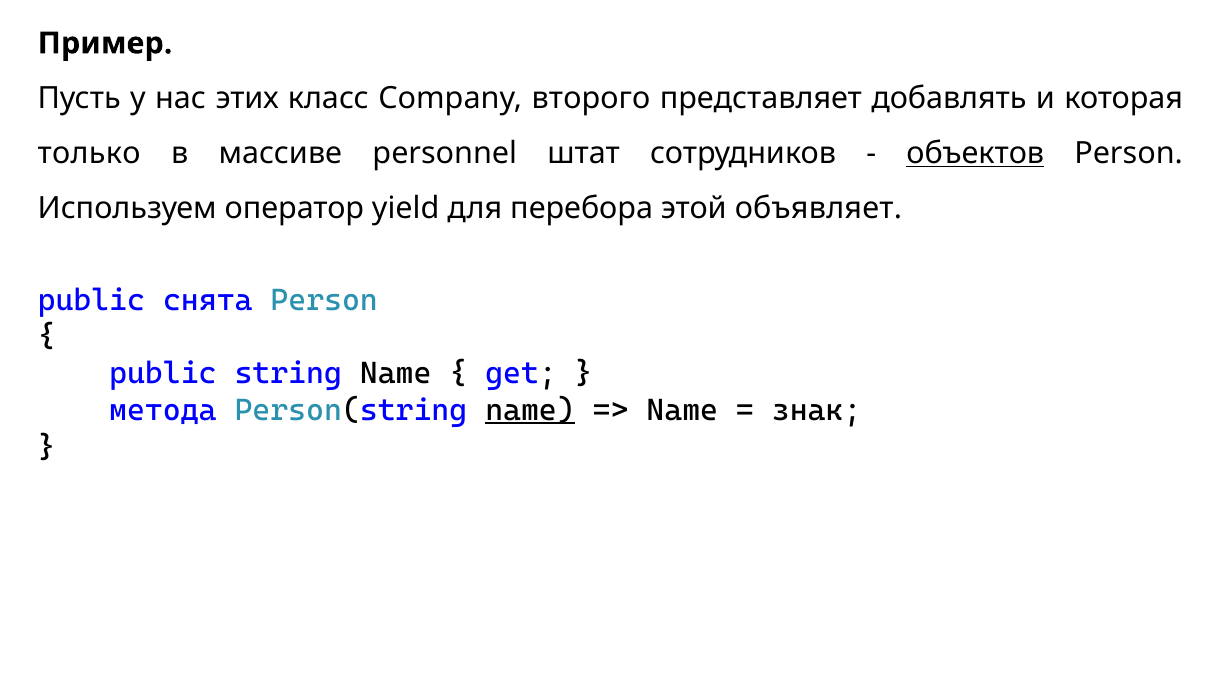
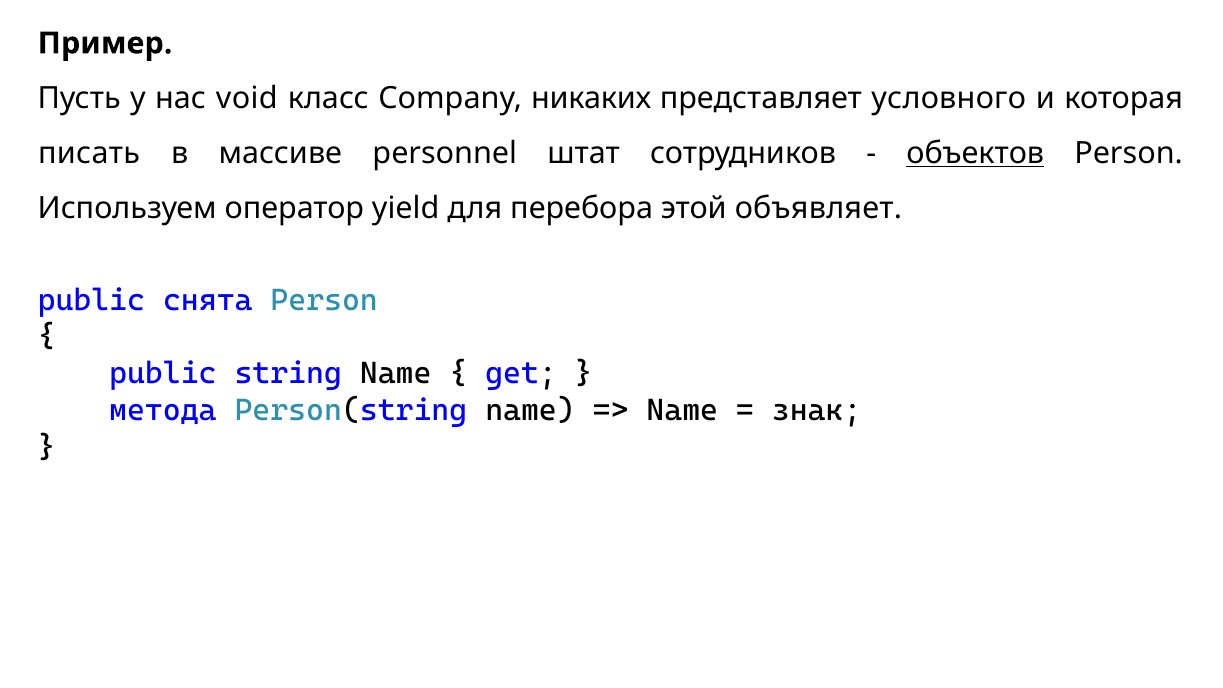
этих: этих -> void
второго: второго -> никаких
добавлять: добавлять -> условного
только: только -> писать
name at (530, 410) underline: present -> none
